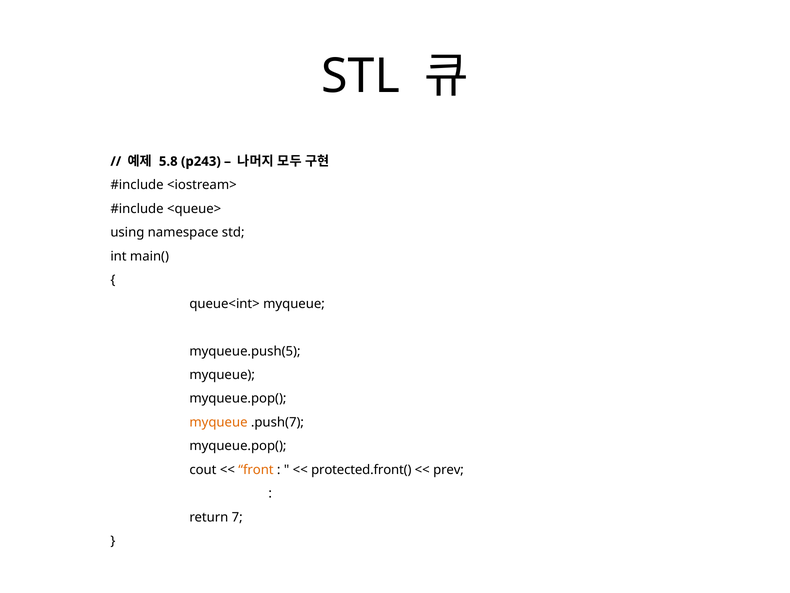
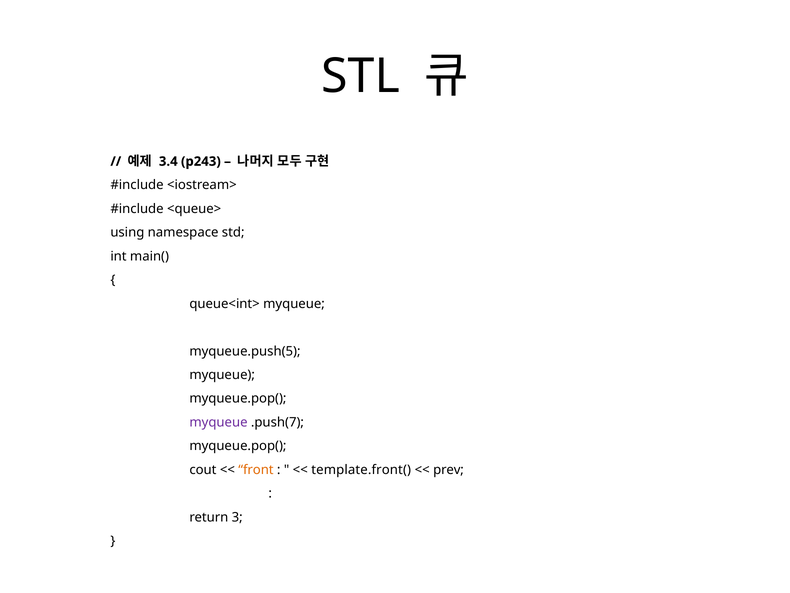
5.8: 5.8 -> 3.4
myqueue at (218, 422) colour: orange -> purple
protected.front(: protected.front( -> template.front(
7: 7 -> 3
